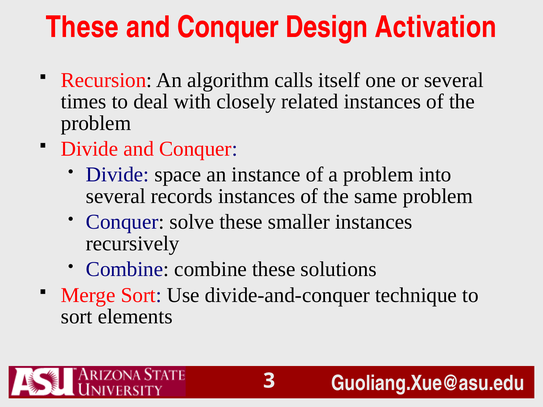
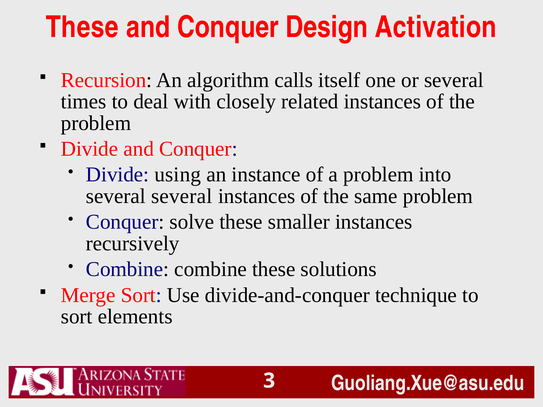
space: space -> using
several records: records -> several
